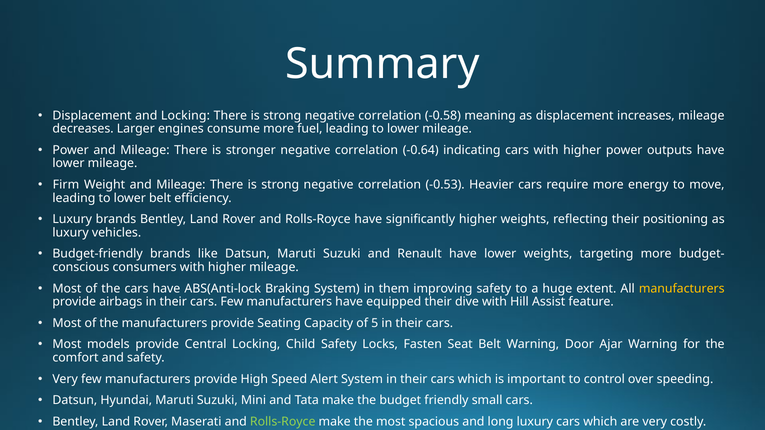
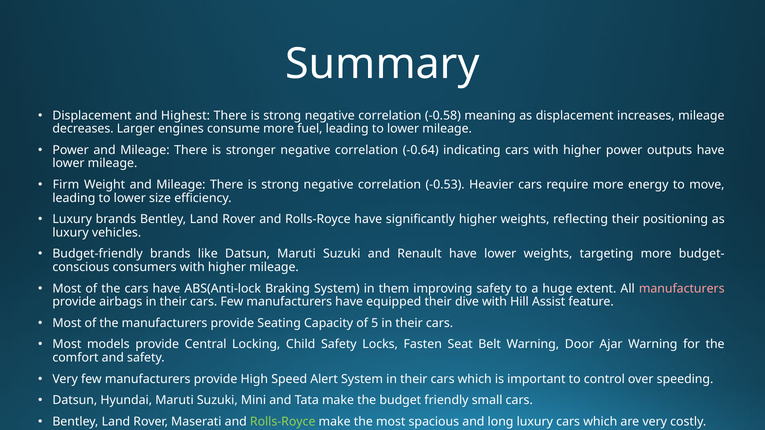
and Locking: Locking -> Highest
lower belt: belt -> size
manufacturers at (682, 289) colour: yellow -> pink
